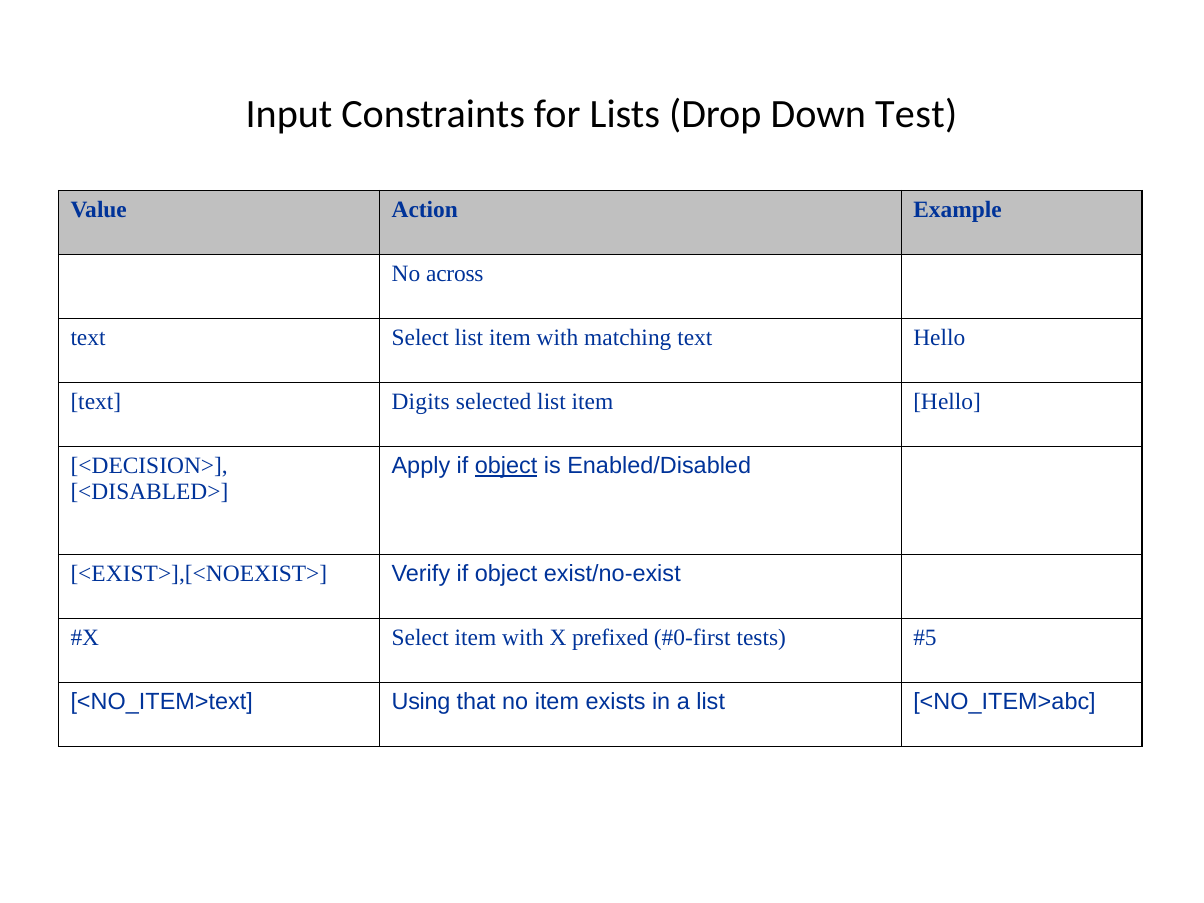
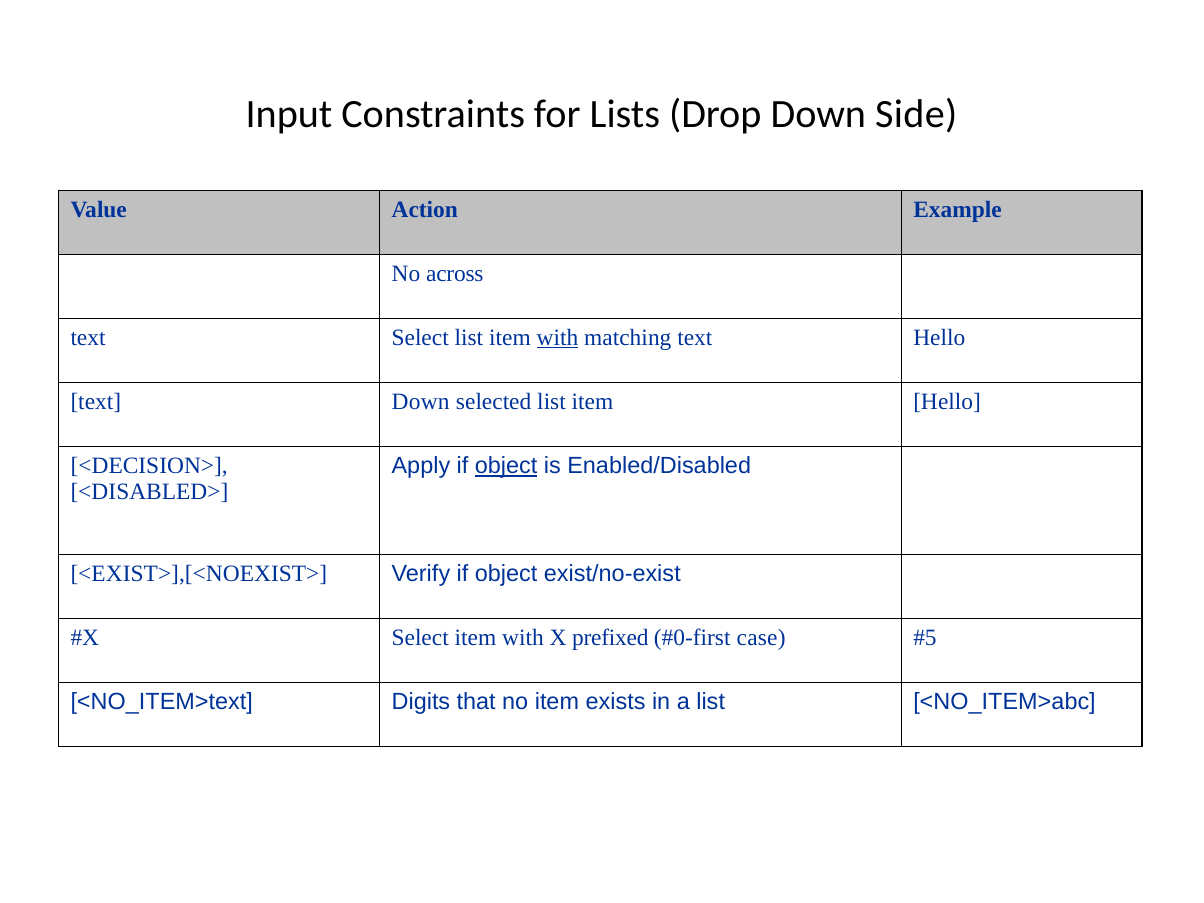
Test: Test -> Side
with at (557, 338) underline: none -> present
text Digits: Digits -> Down
tests: tests -> case
Using: Using -> Digits
